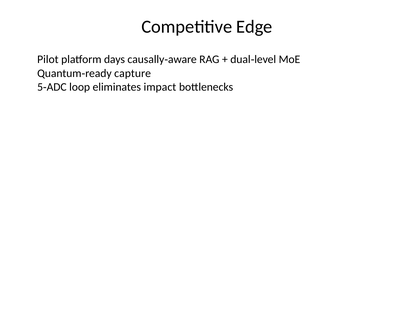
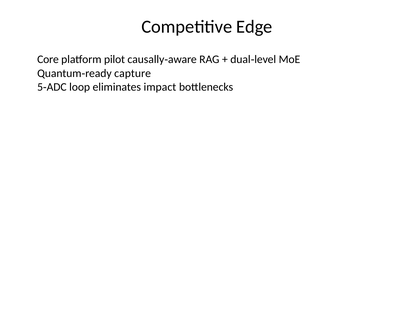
Pilot: Pilot -> Core
days: days -> pilot
